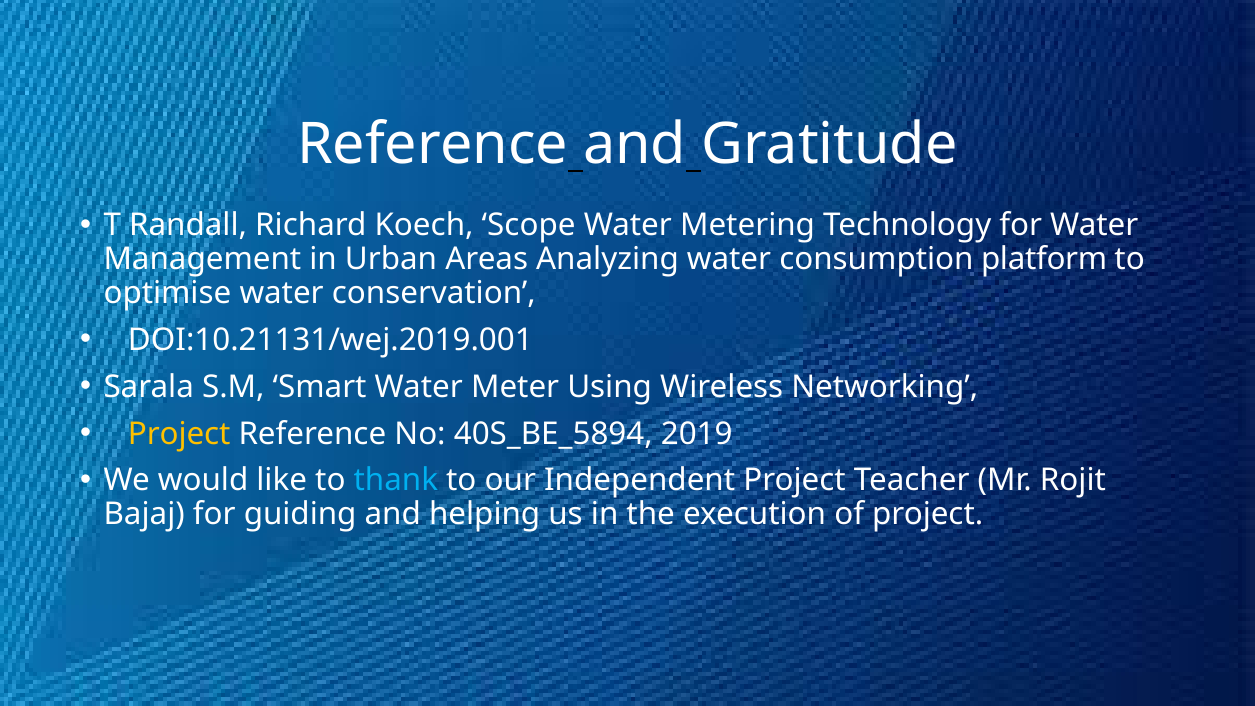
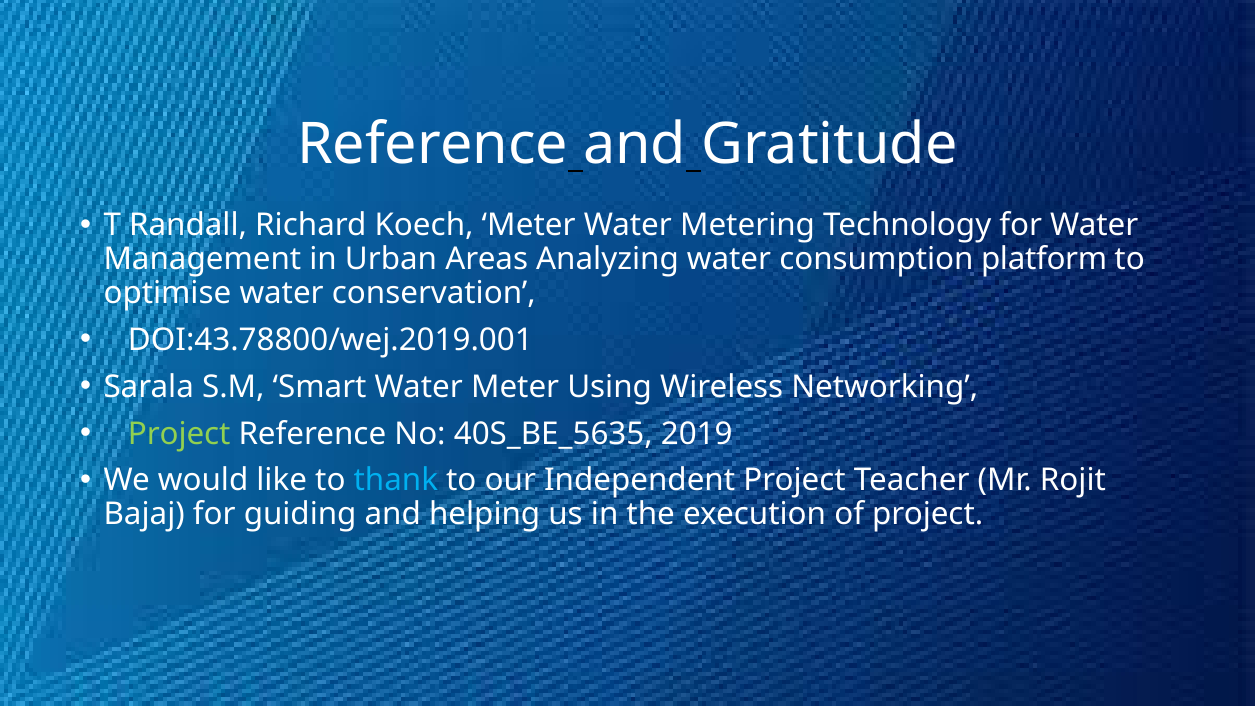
Koech Scope: Scope -> Meter
DOI:10.21131/wej.2019.001: DOI:10.21131/wej.2019.001 -> DOI:43.78800/wej.2019.001
Project at (179, 434) colour: yellow -> light green
40S_BE_5894: 40S_BE_5894 -> 40S_BE_5635
